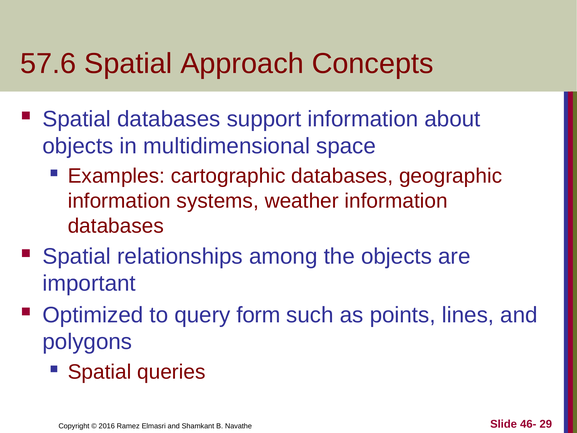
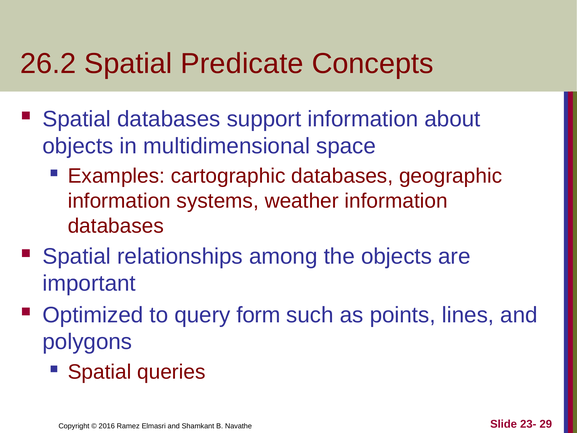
57.6: 57.6 -> 26.2
Approach: Approach -> Predicate
46-: 46- -> 23-
